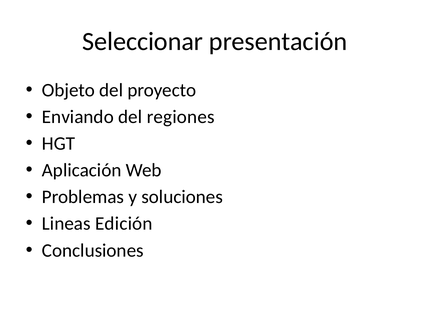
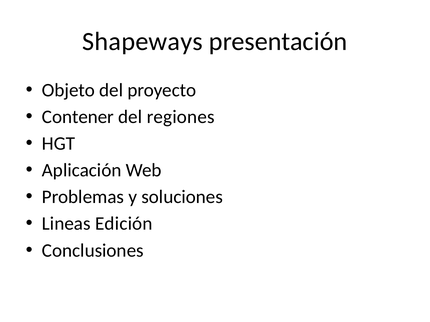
Seleccionar: Seleccionar -> Shapeways
Enviando: Enviando -> Contener
